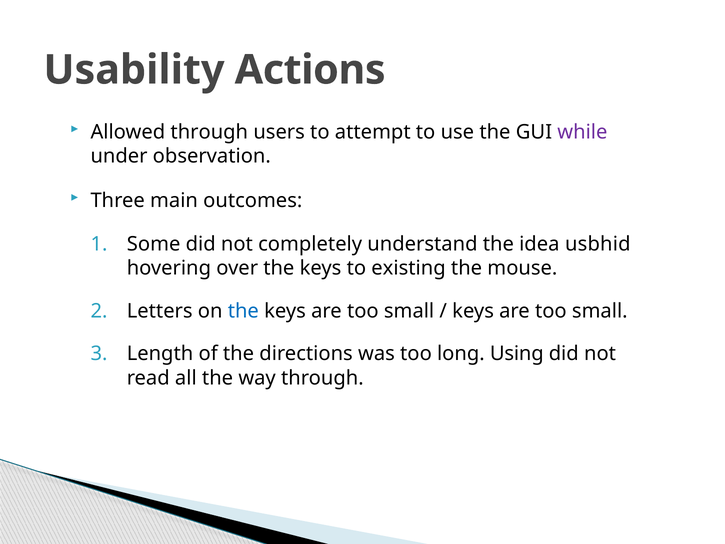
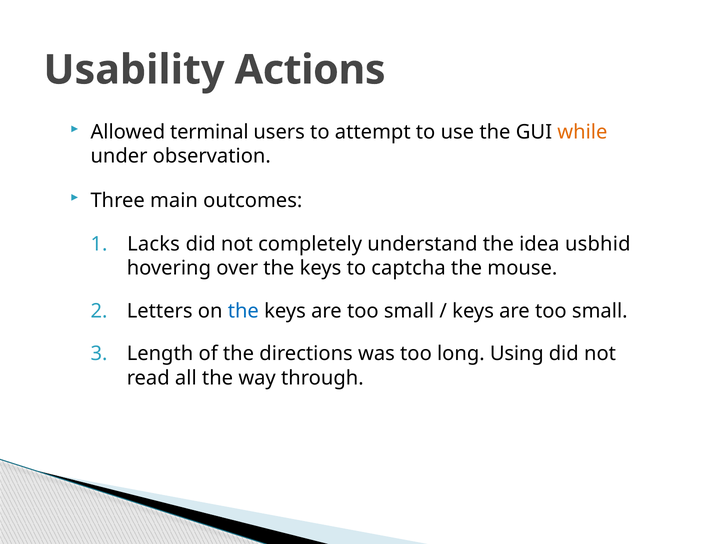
Allowed through: through -> terminal
while colour: purple -> orange
Some: Some -> Lacks
existing: existing -> captcha
